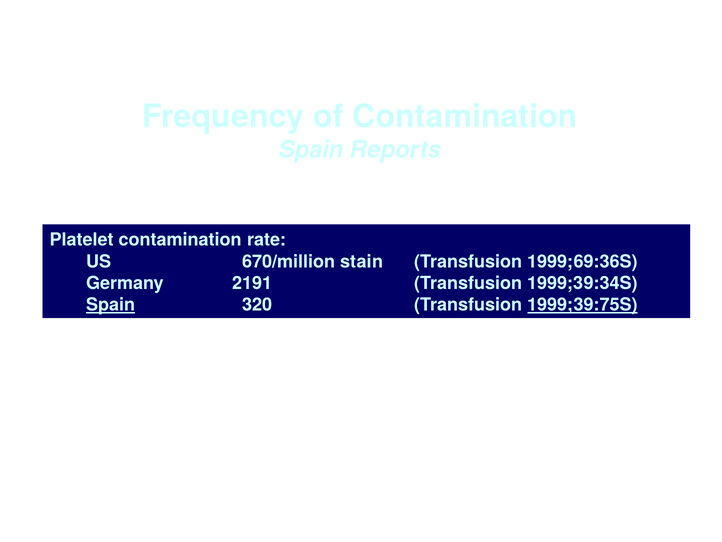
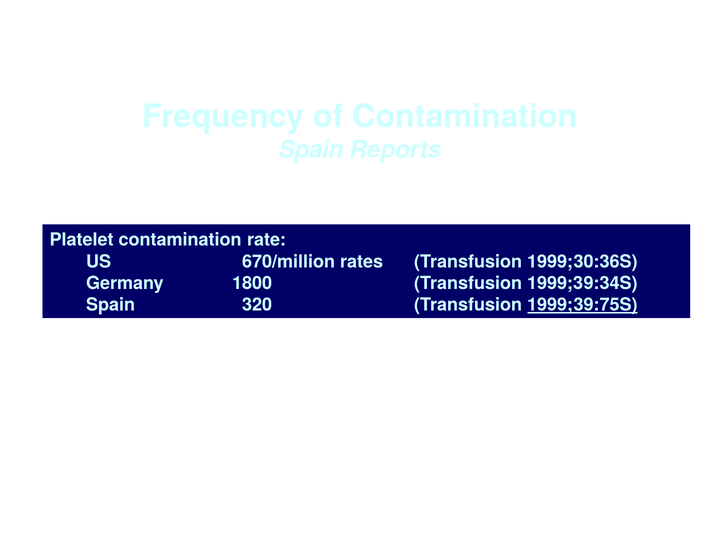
stain: stain -> rates
1999;69:36S: 1999;69:36S -> 1999;30:36S
2191: 2191 -> 1800
Spain at (111, 305) underline: present -> none
